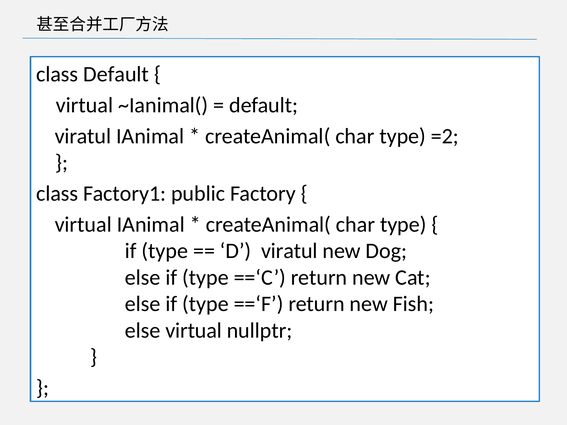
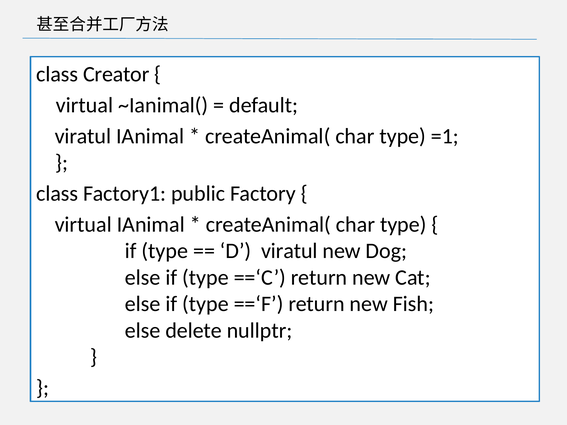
class Default: Default -> Creator
=2: =2 -> =1
else virtual: virtual -> delete
